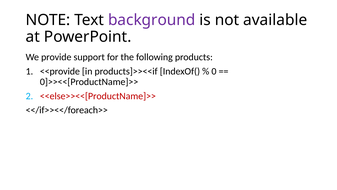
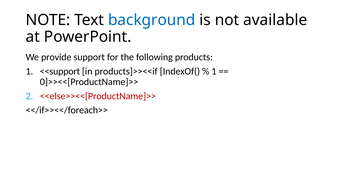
background colour: purple -> blue
<<provide: <<provide -> <<support
0 at (214, 71): 0 -> 1
